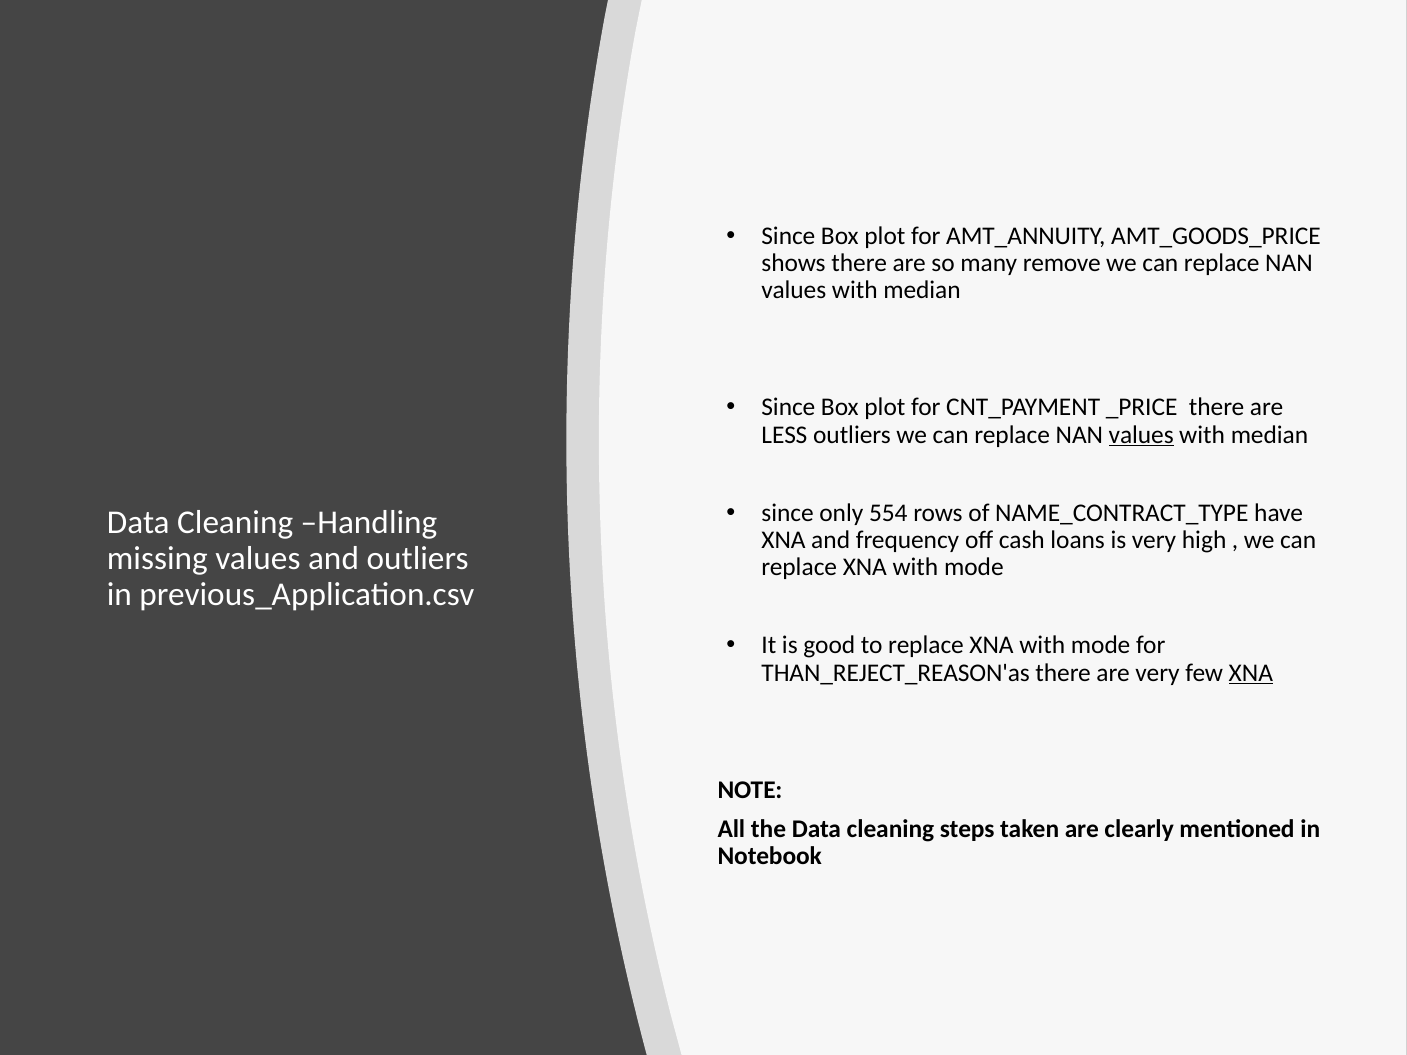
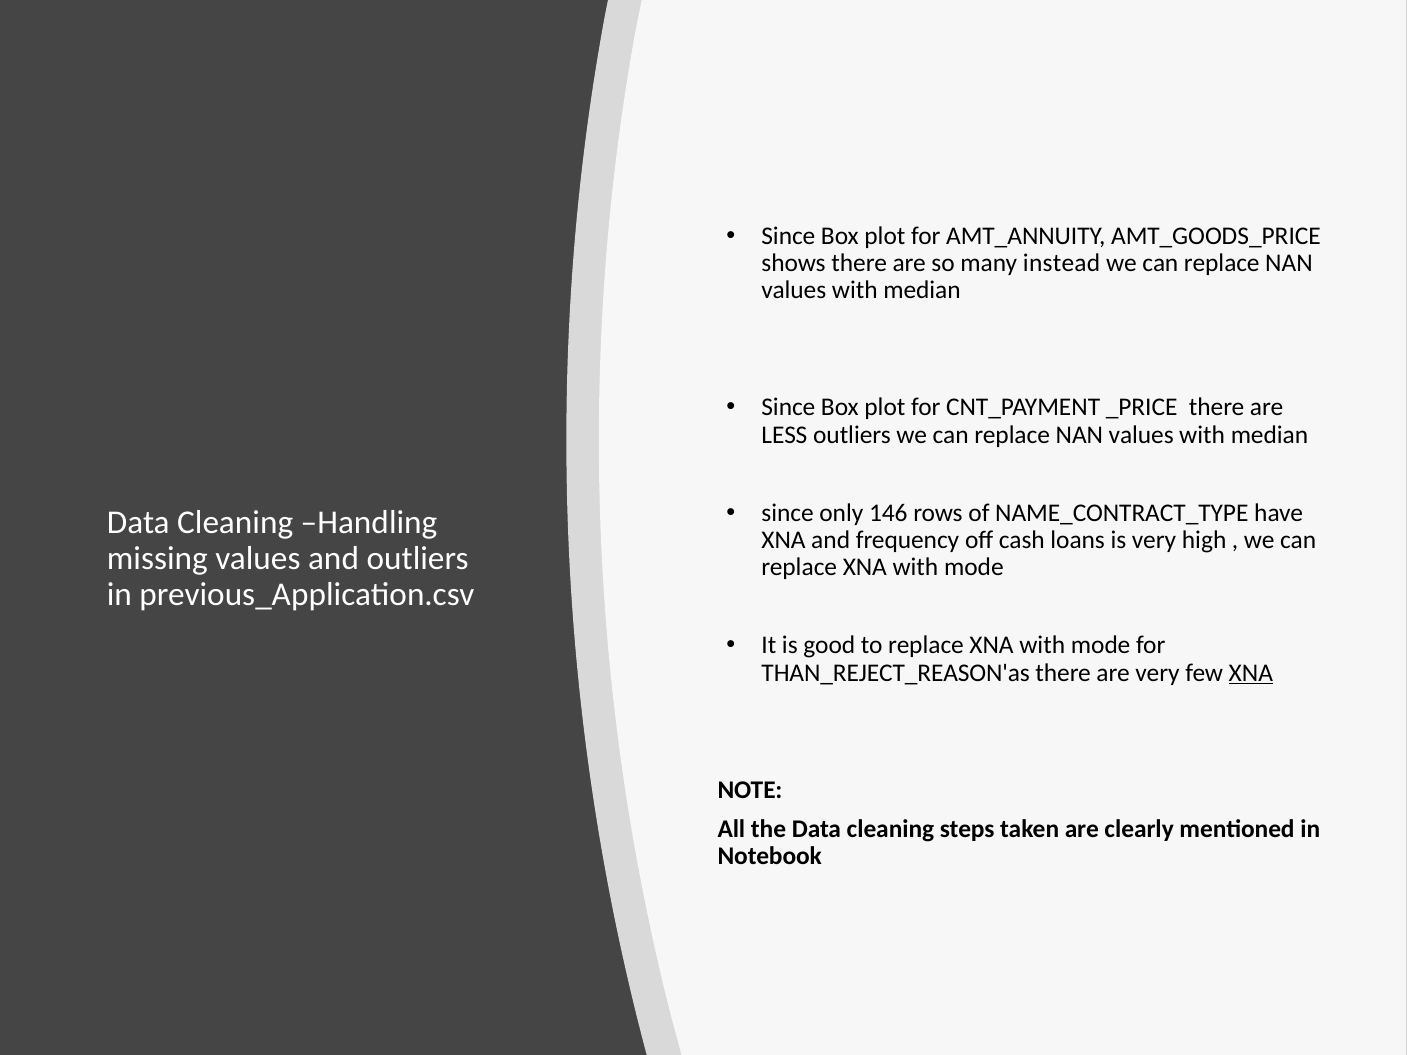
remove: remove -> instead
values at (1141, 435) underline: present -> none
554: 554 -> 146
